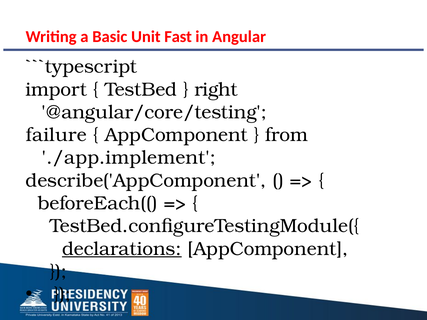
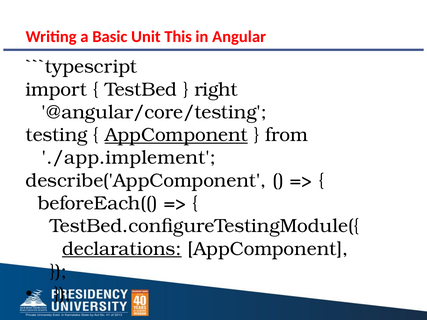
Fast: Fast -> This
failure: failure -> testing
AppComponent at (176, 135) underline: none -> present
